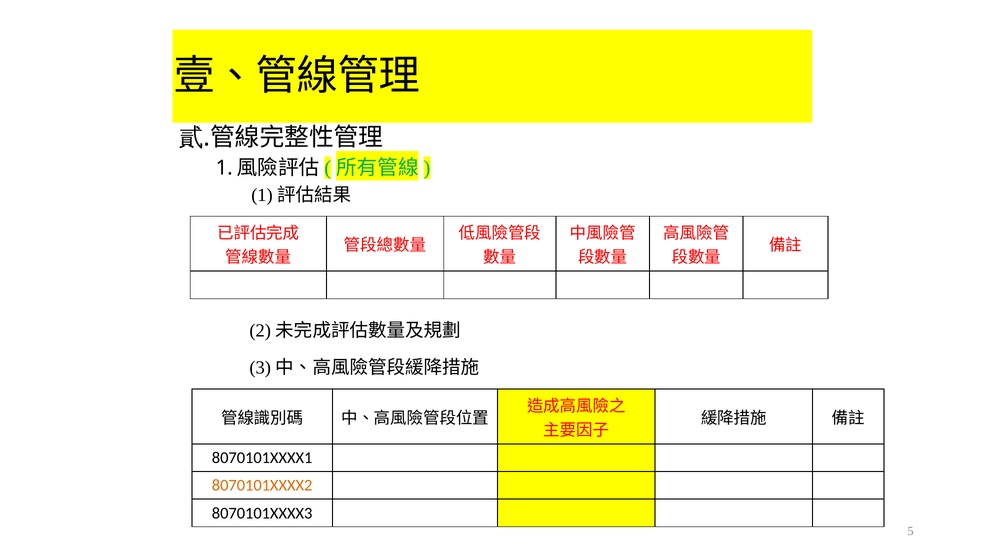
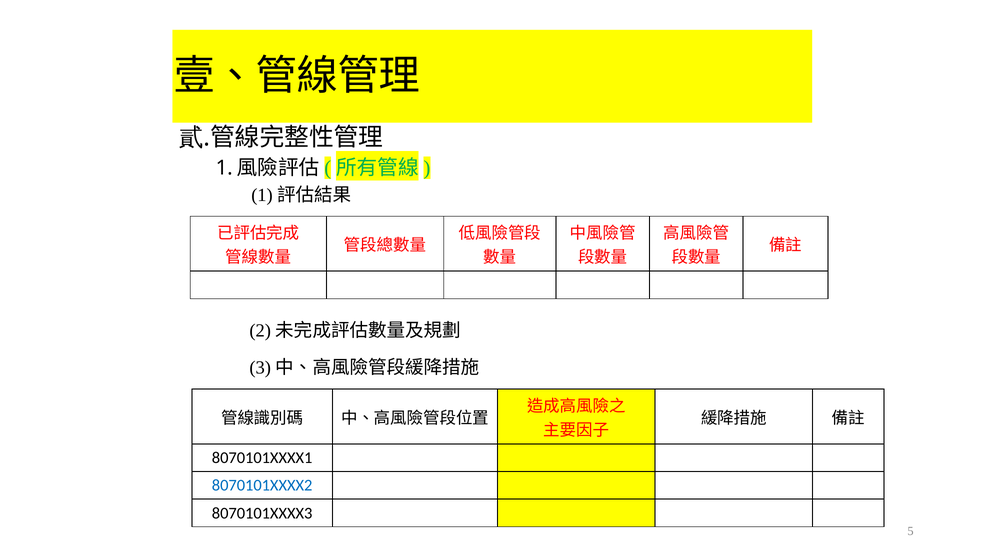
8070101XXXX2 colour: orange -> blue
